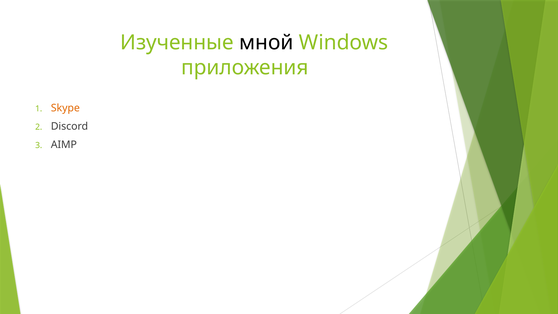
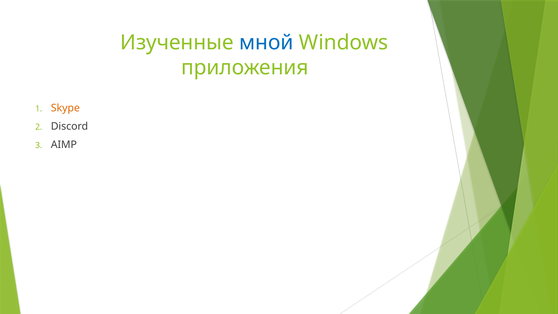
мной colour: black -> blue
